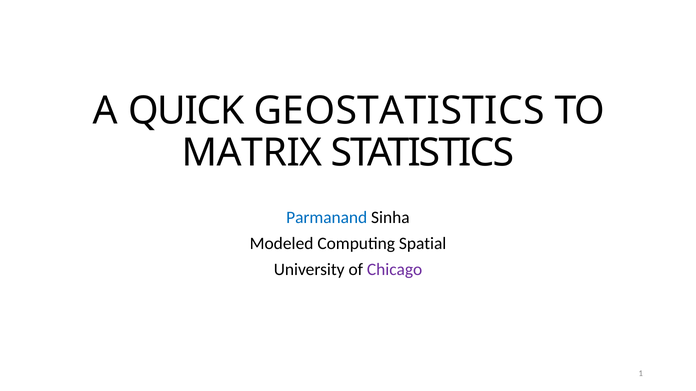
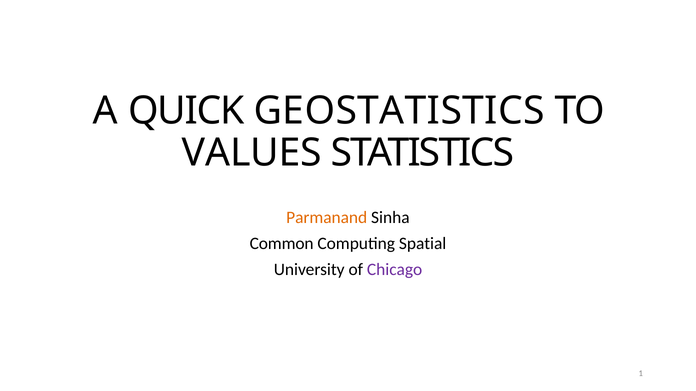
MATRIX: MATRIX -> VALUES
Parmanand colour: blue -> orange
Modeled: Modeled -> Common
